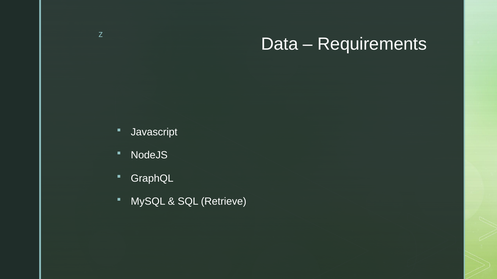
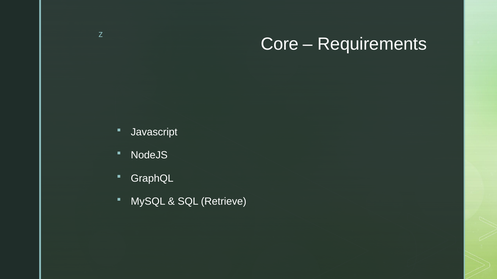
Data: Data -> Core
